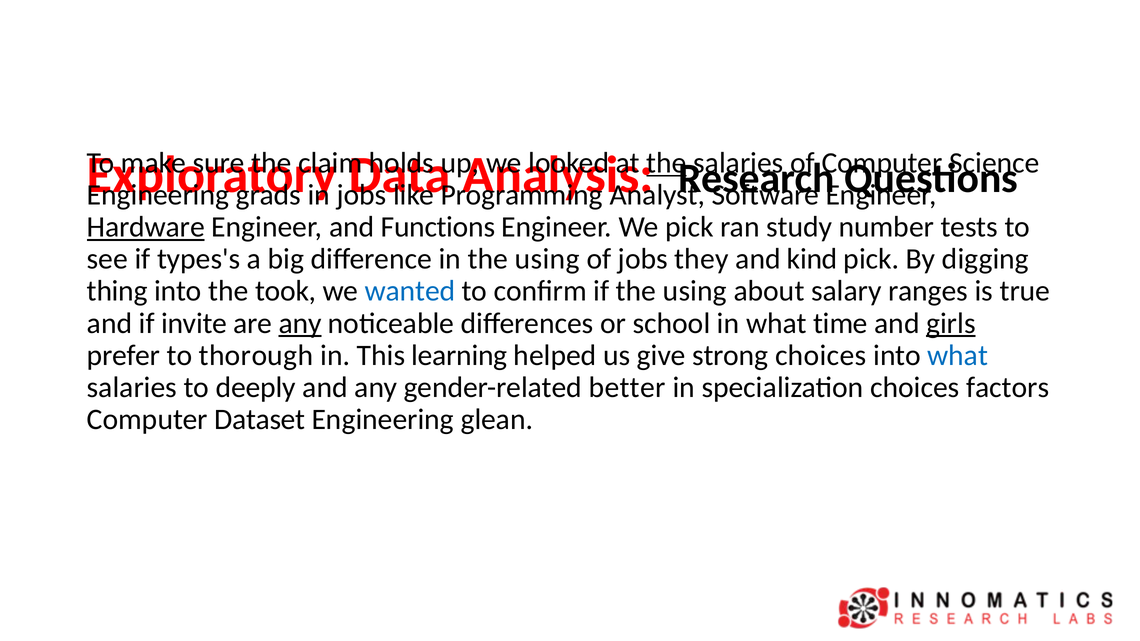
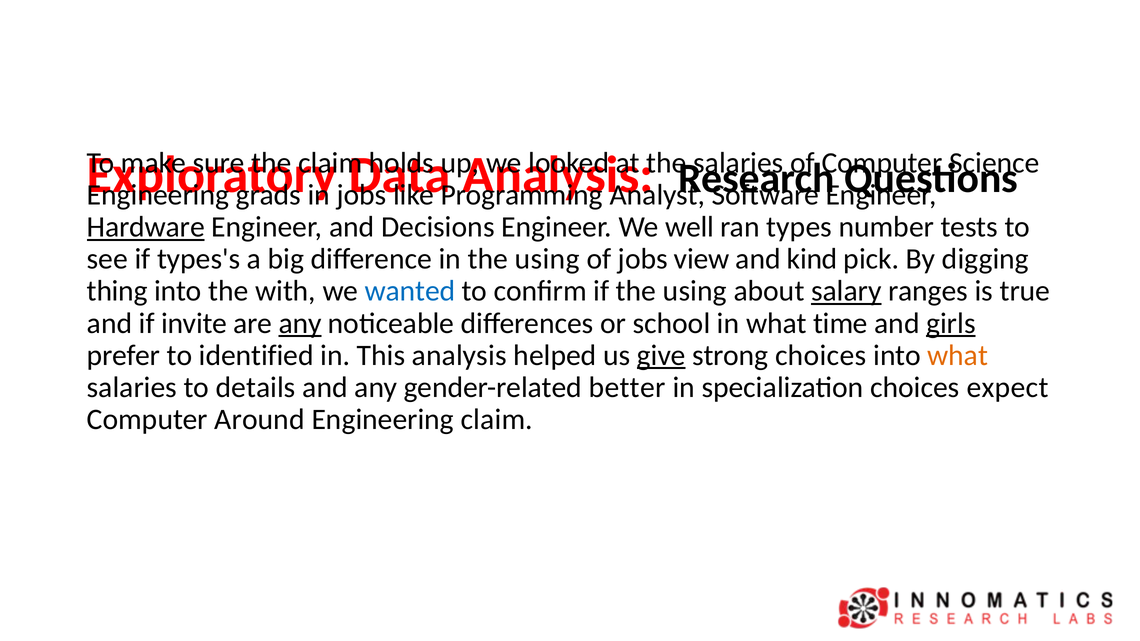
the at (667, 163) underline: present -> none
Functions: Functions -> Decisions
We pick: pick -> well
study: study -> types
they: they -> view
took: took -> with
salary underline: none -> present
thorough: thorough -> identified
This learning: learning -> analysis
give underline: none -> present
what at (958, 355) colour: blue -> orange
deeply: deeply -> details
factors: factors -> expect
Dataset: Dataset -> Around
Engineering glean: glean -> claim
